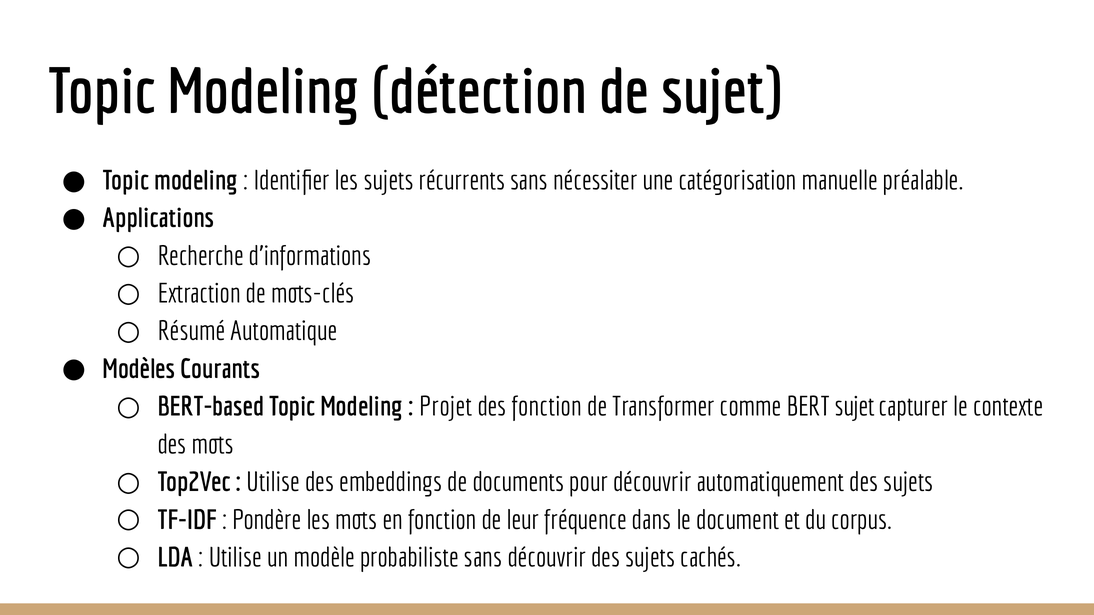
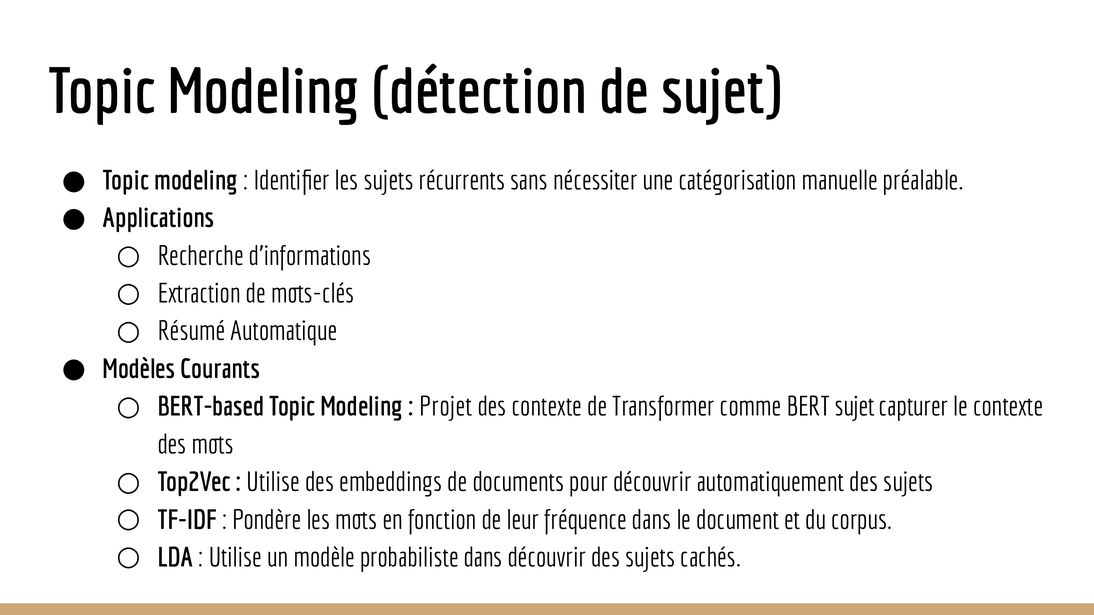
des fonction: fonction -> contexte
probabiliste sans: sans -> dans
